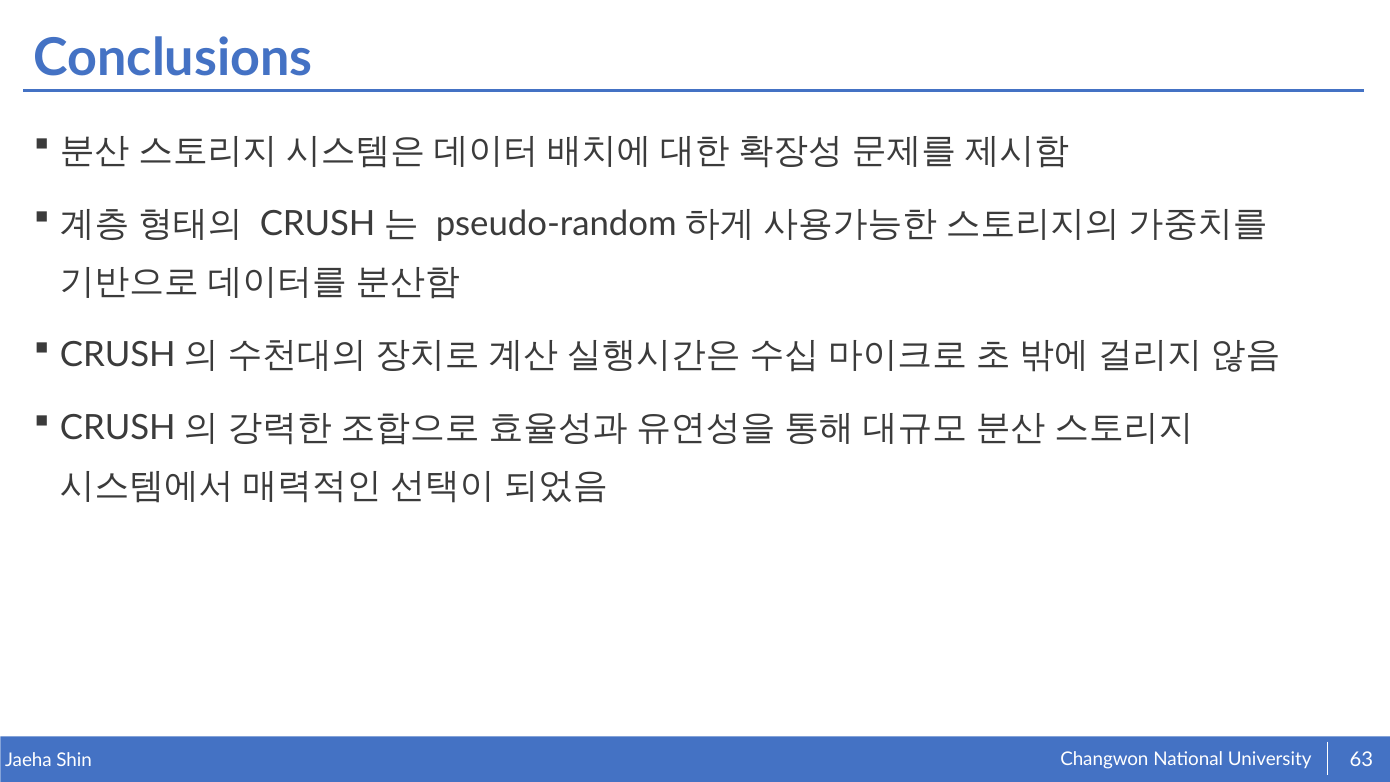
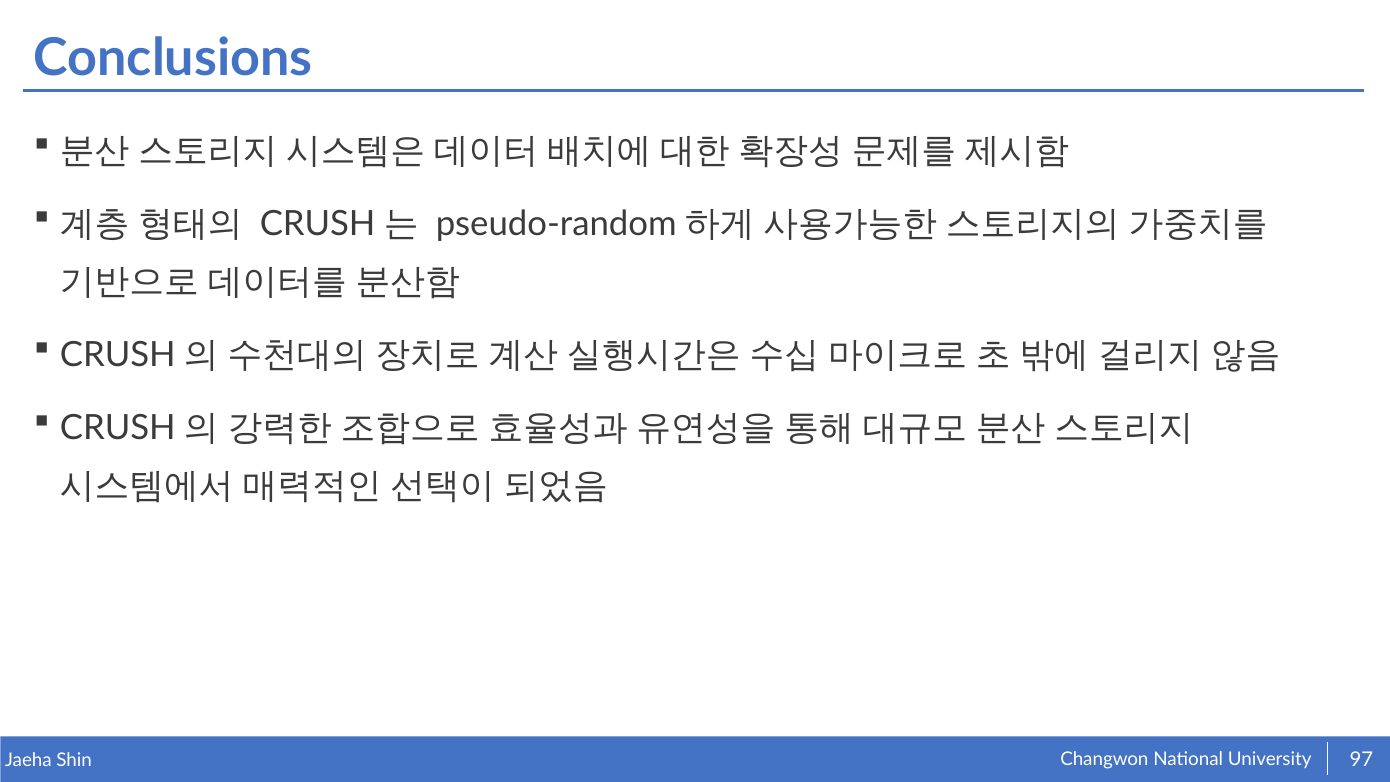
63: 63 -> 97
